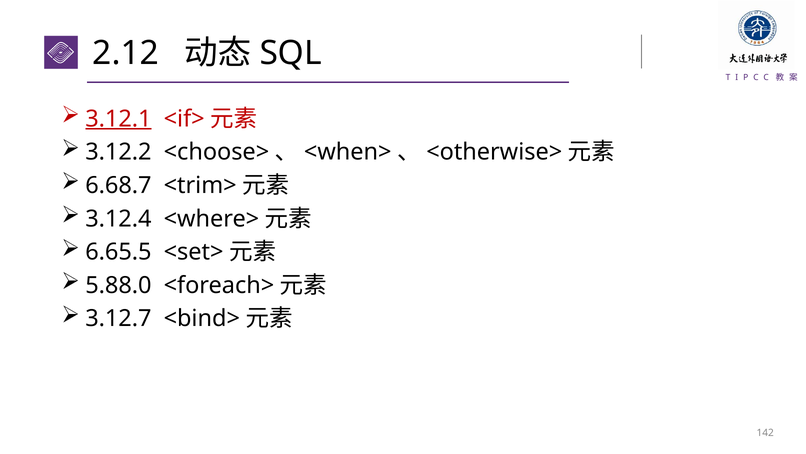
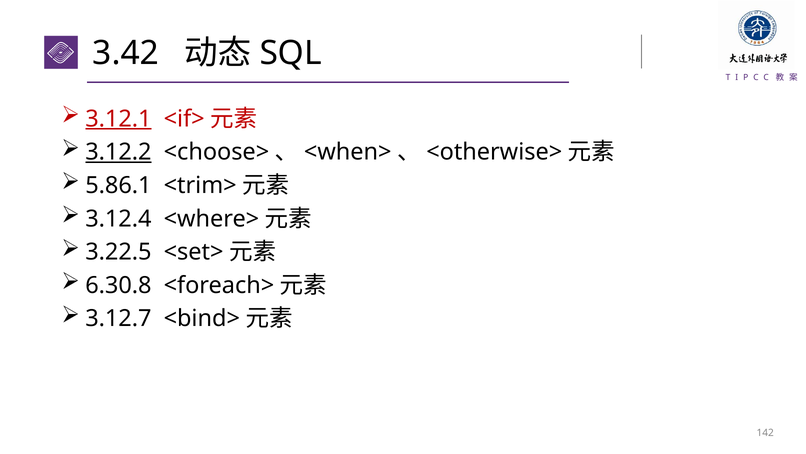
2.12: 2.12 -> 3.42
3.12.2 underline: none -> present
6.68.7: 6.68.7 -> 5.86.1
6.65.5: 6.65.5 -> 3.22.5
5.88.0: 5.88.0 -> 6.30.8
